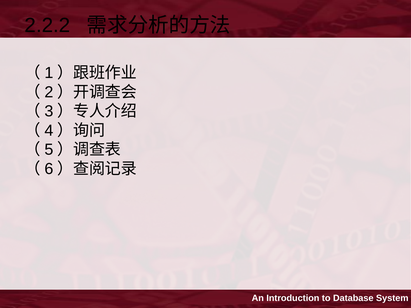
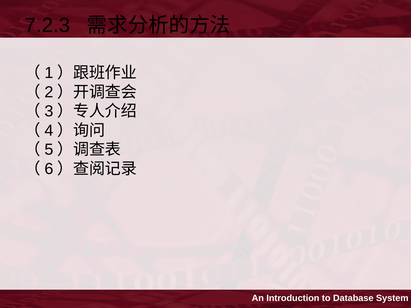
2.2.2: 2.2.2 -> 7.2.3
